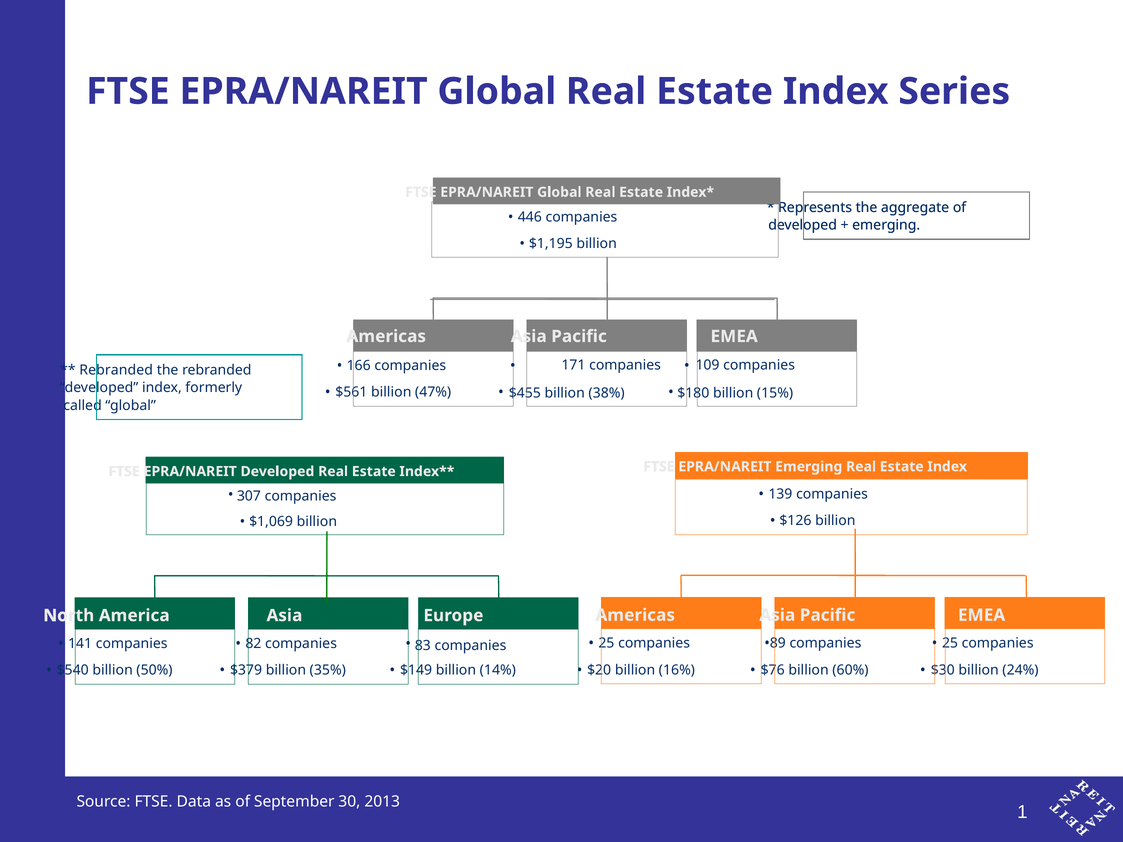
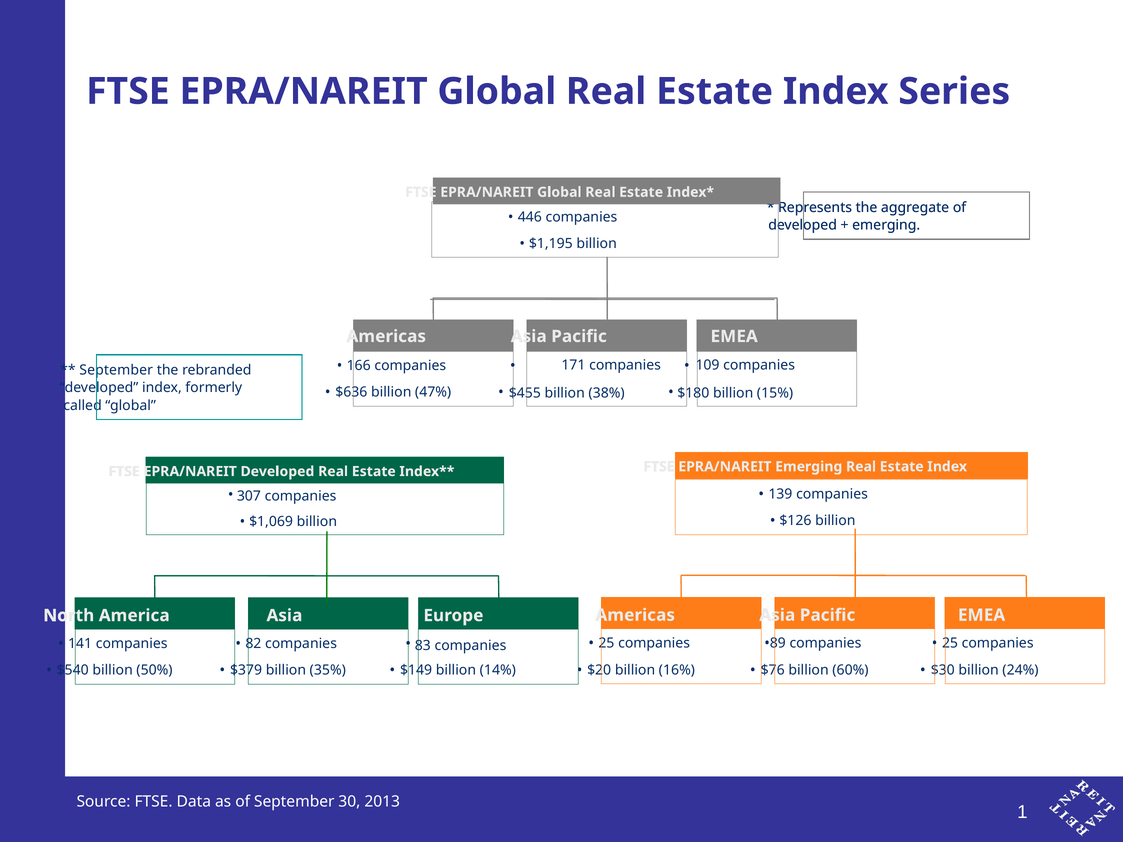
Rebranded at (116, 370): Rebranded -> September
$561: $561 -> $636
